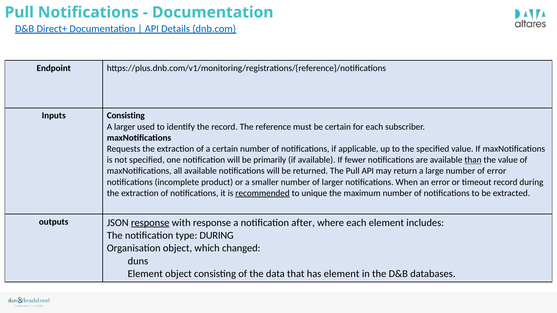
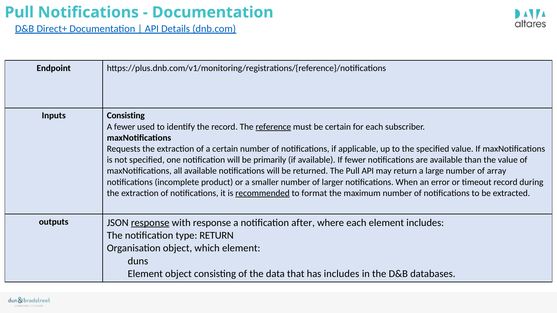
A larger: larger -> fewer
reference underline: none -> present
than underline: present -> none
of error: error -> array
unique: unique -> format
type DURING: DURING -> RETURN
which changed: changed -> element
has element: element -> includes
